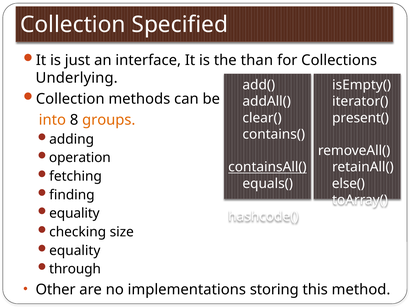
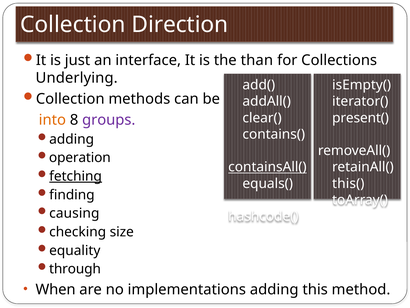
Specified: Specified -> Direction
groups colour: orange -> purple
fetching underline: none -> present
else(: else( -> this(
equality at (74, 213): equality -> causing
Other: Other -> When
implementations storing: storing -> adding
